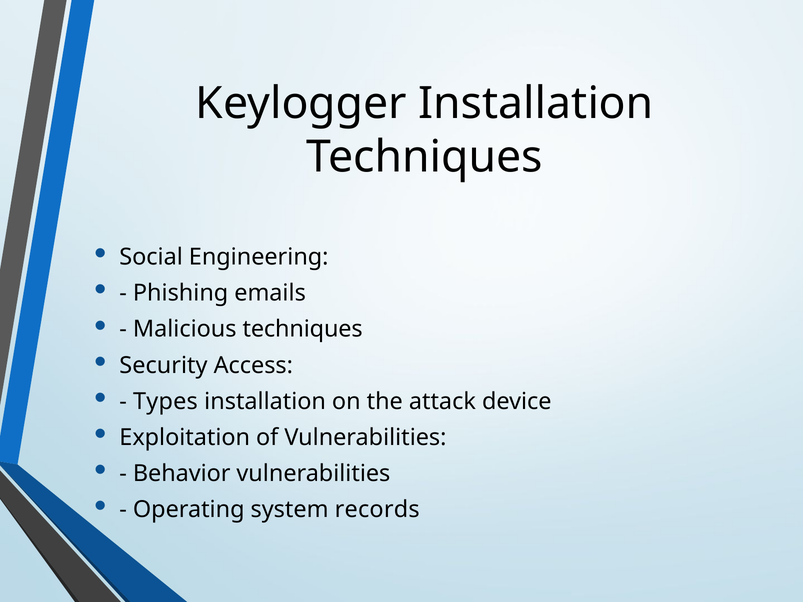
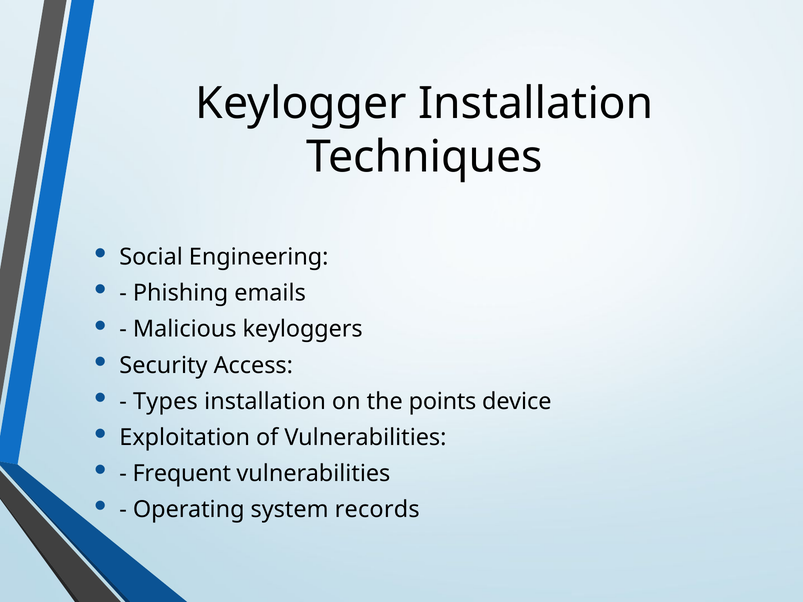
Malicious techniques: techniques -> keyloggers
attack: attack -> points
Behavior: Behavior -> Frequent
